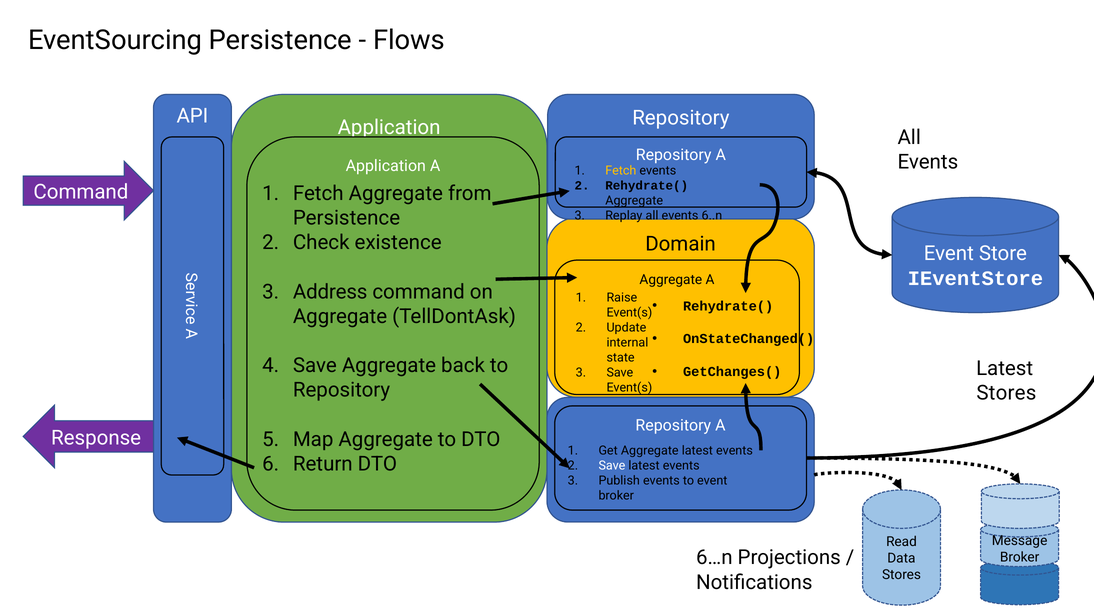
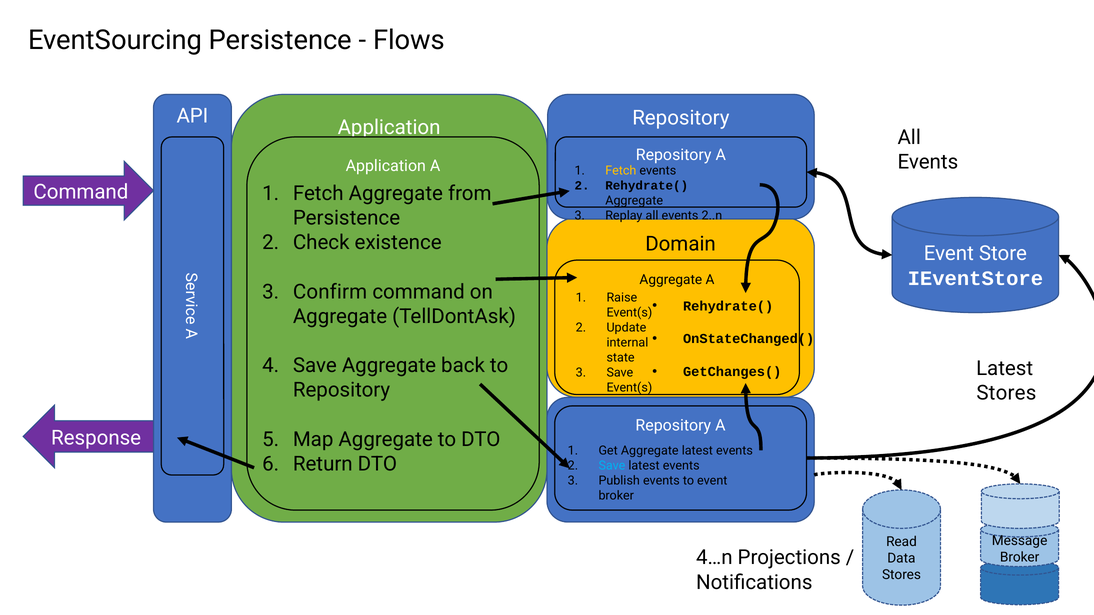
6..n: 6..n -> 2..n
Address: Address -> Confirm
Save at (612, 466) colour: white -> light blue
6…n: 6…n -> 4…n
